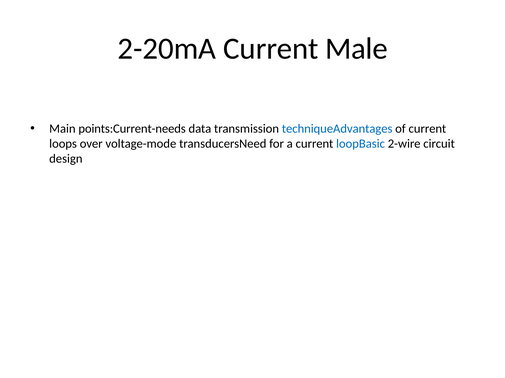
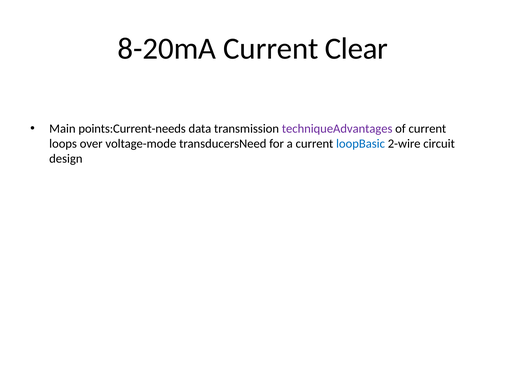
2-20mA: 2-20mA -> 8-20mA
Male: Male -> Clear
techniqueAdvantages colour: blue -> purple
